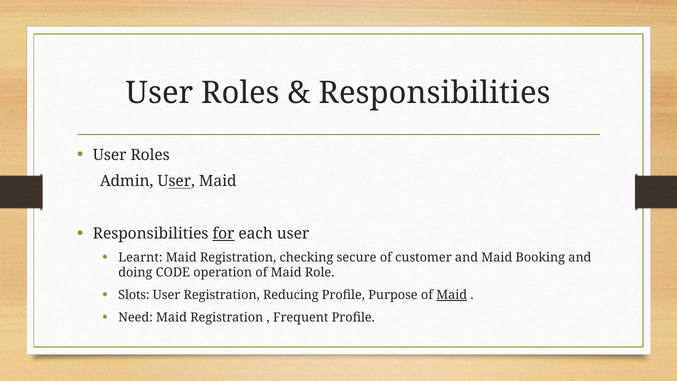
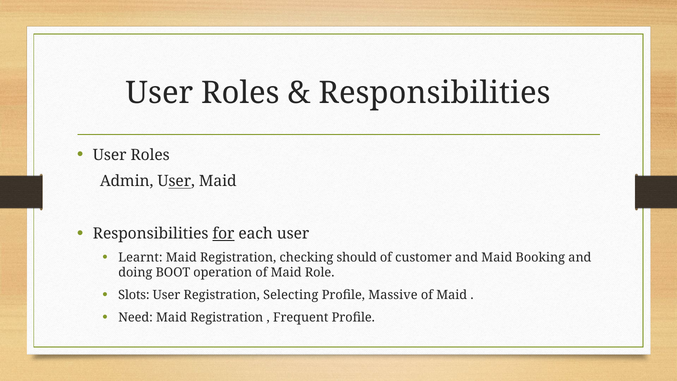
secure: secure -> should
CODE: CODE -> BOOT
Reducing: Reducing -> Selecting
Purpose: Purpose -> Massive
Maid at (452, 295) underline: present -> none
